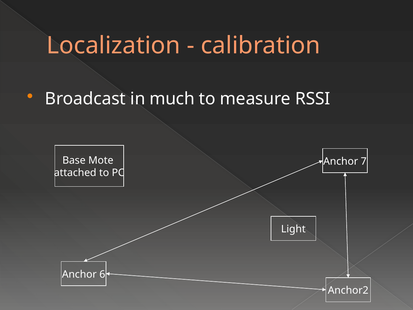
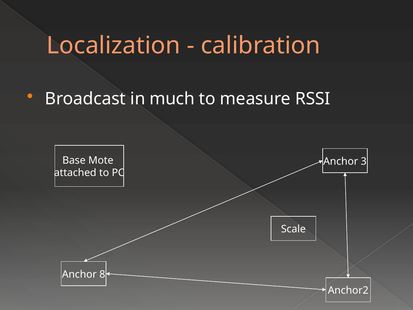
7: 7 -> 3
Light: Light -> Scale
6: 6 -> 8
